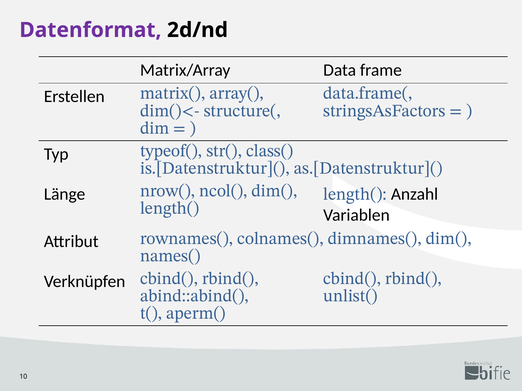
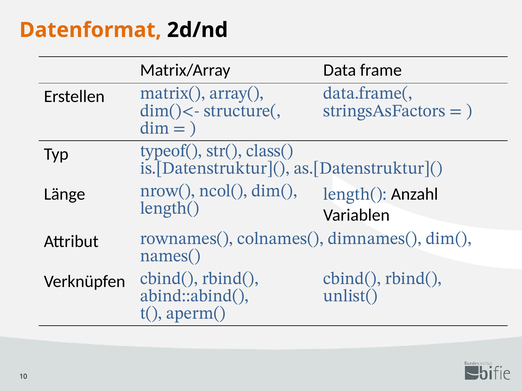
Datenformat colour: purple -> orange
